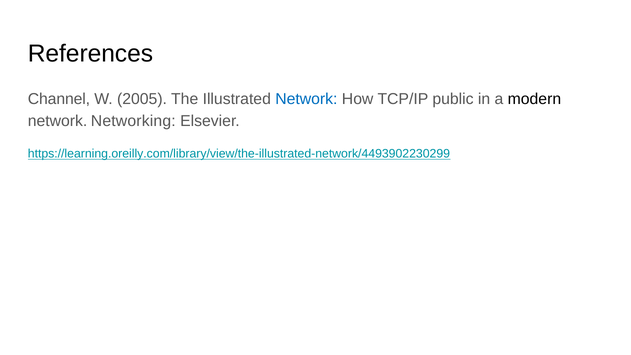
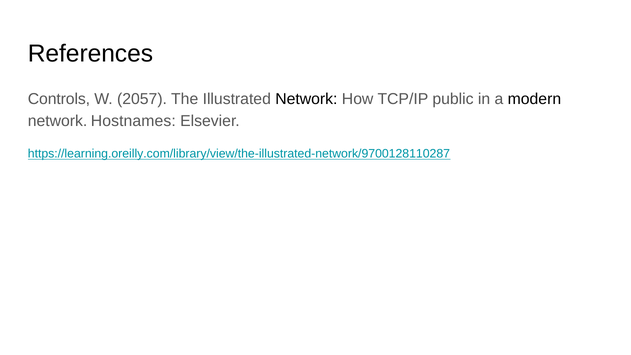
Channel: Channel -> Controls
2005: 2005 -> 2057
Network at (306, 99) colour: blue -> black
Networking: Networking -> Hostnames
https://learning.oreilly.com/library/view/the-illustrated-network/4493902230299: https://learning.oreilly.com/library/view/the-illustrated-network/4493902230299 -> https://learning.oreilly.com/library/view/the-illustrated-network/9700128110287
